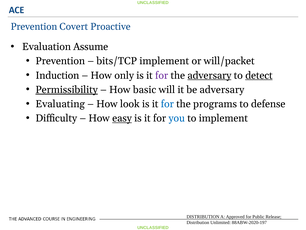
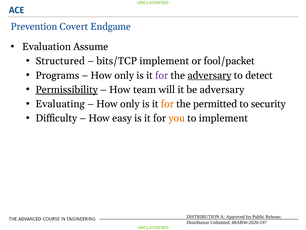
Proactive: Proactive -> Endgame
Prevention at (60, 61): Prevention -> Structured
will/packet: will/packet -> fool/packet
Induction: Induction -> Programs
detect underline: present -> none
basic: basic -> team
look at (130, 104): look -> only
for at (167, 104) colour: blue -> orange
programs: programs -> permitted
defense: defense -> security
easy underline: present -> none
you colour: blue -> orange
